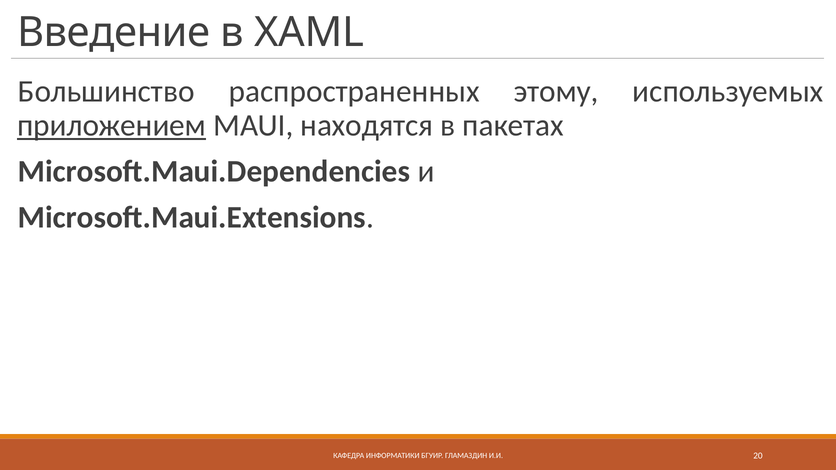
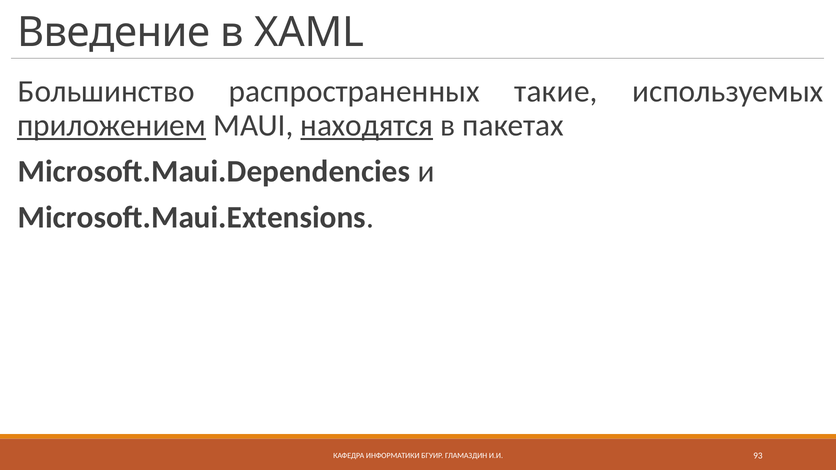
этому: этому -> такие
находятся underline: none -> present
20: 20 -> 93
